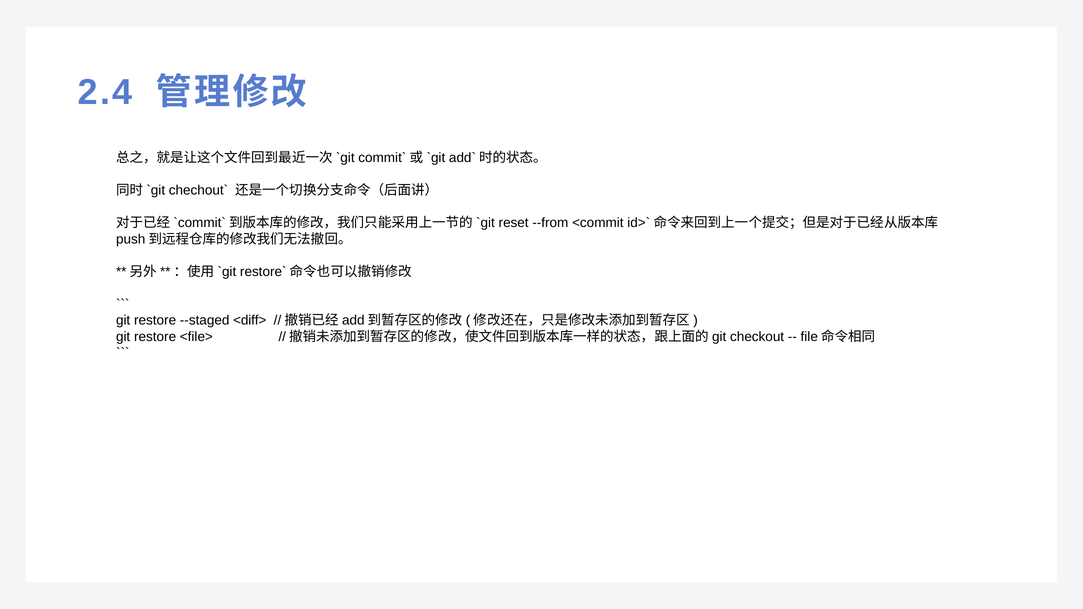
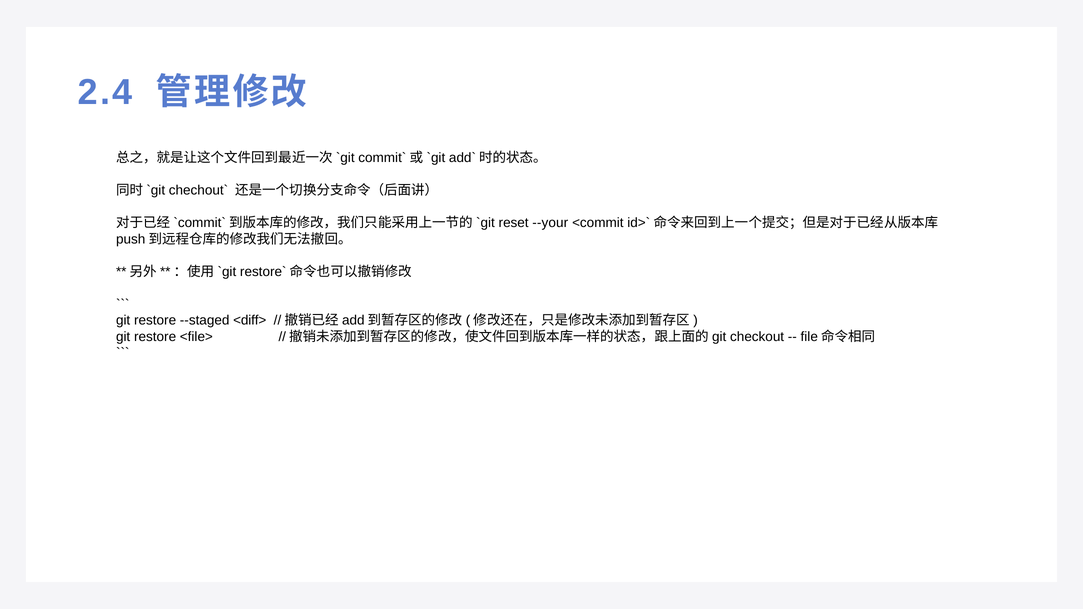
--from: --from -> --your
